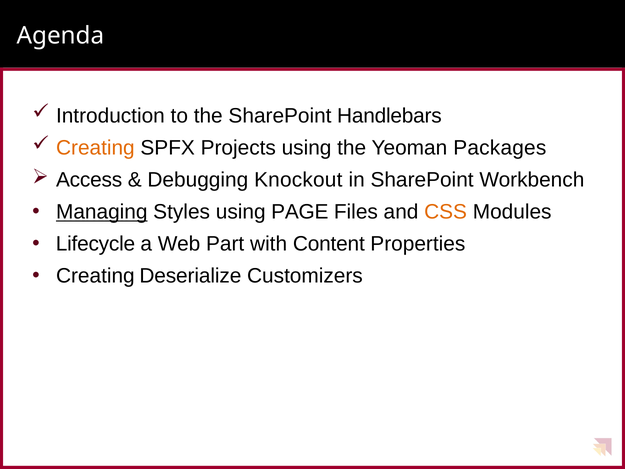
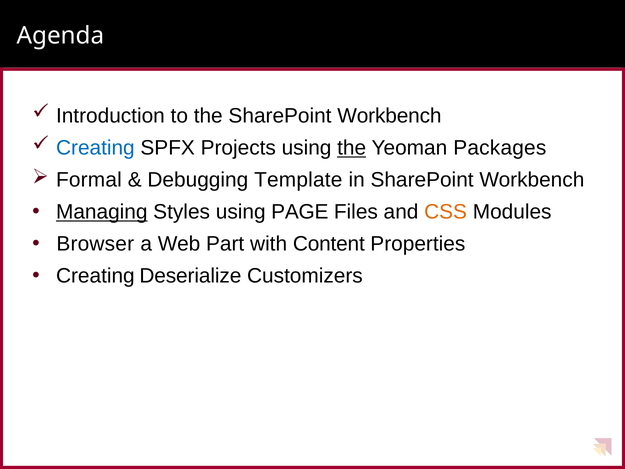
the SharePoint Handlebars: Handlebars -> Workbench
Creating at (95, 148) colour: orange -> blue
the at (352, 148) underline: none -> present
Access: Access -> Formal
Knockout: Knockout -> Template
Lifecycle: Lifecycle -> Browser
